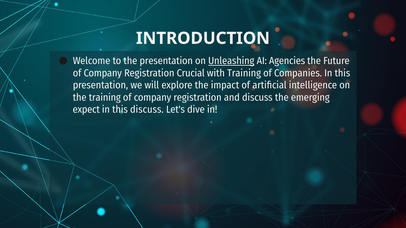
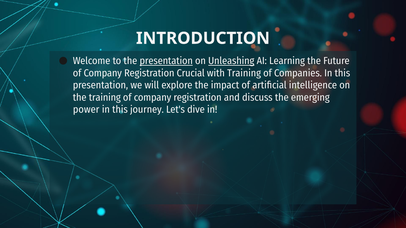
presentation at (166, 61) underline: none -> present
Agencies: Agencies -> Learning
expect: expect -> power
this discuss: discuss -> journey
